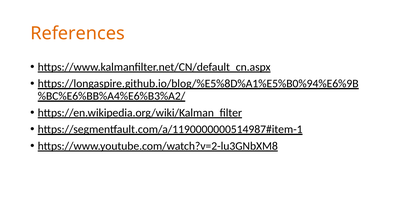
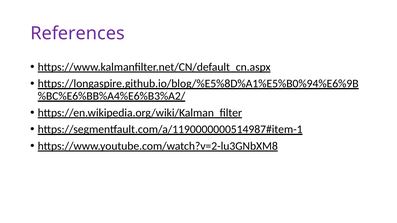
References colour: orange -> purple
